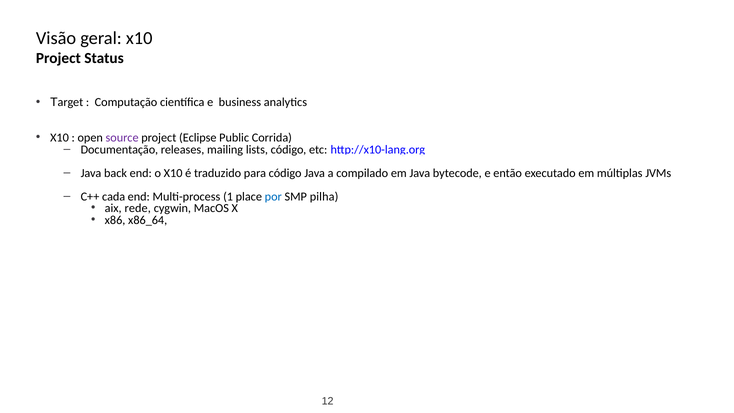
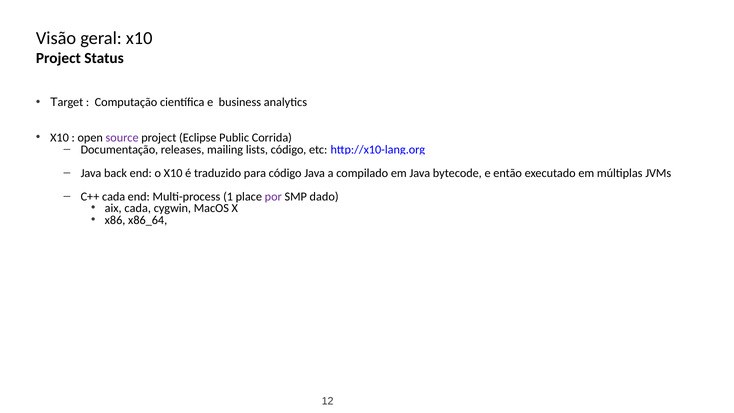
por colour: blue -> purple
pilha: pilha -> dado
aix rede: rede -> cada
